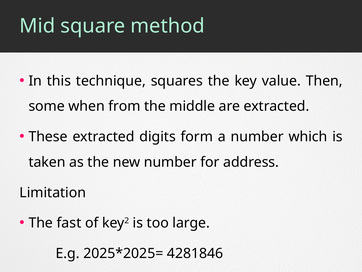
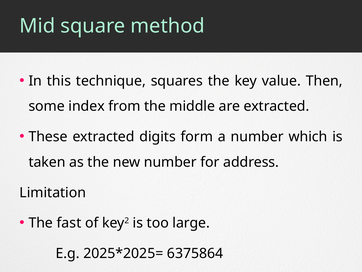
when: when -> index
4281846: 4281846 -> 6375864
